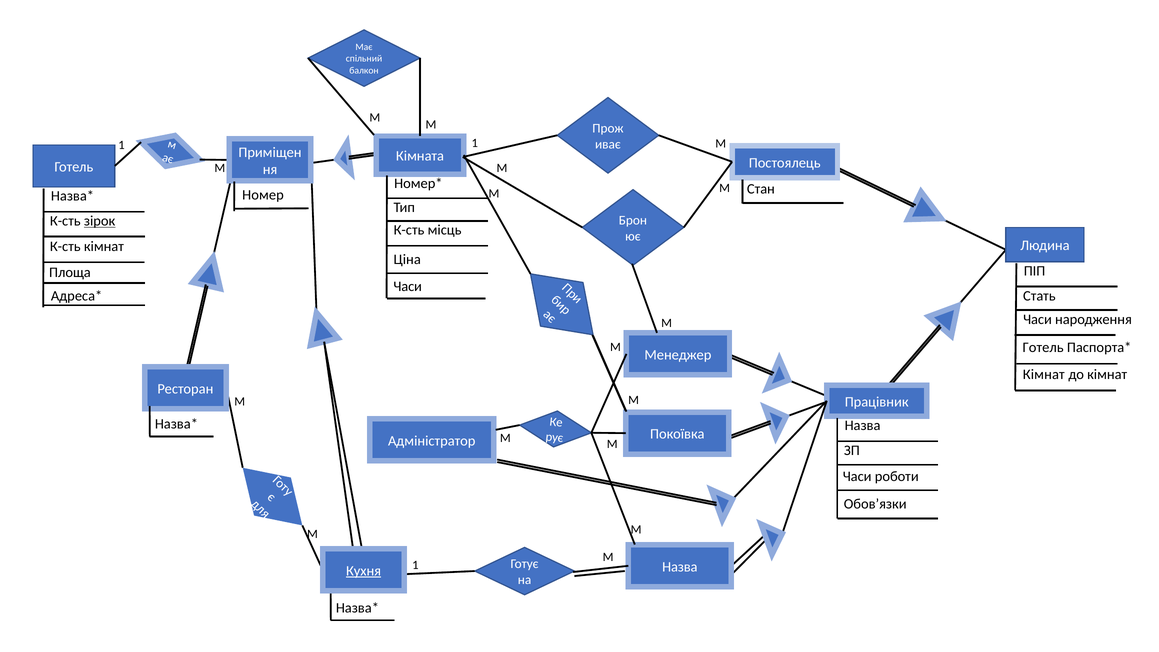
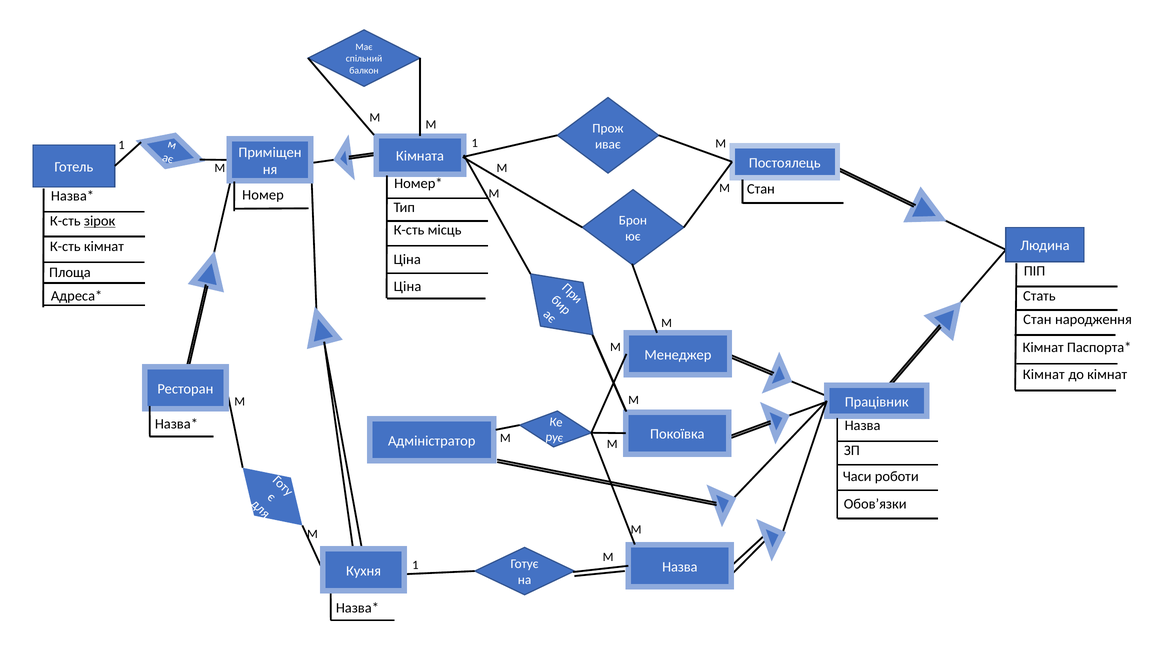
Часи at (408, 287): Часи -> Ціна
Часи at (1037, 319): Часи -> Стан
Готель at (1043, 347): Готель -> Кімнат
Кухня underline: present -> none
